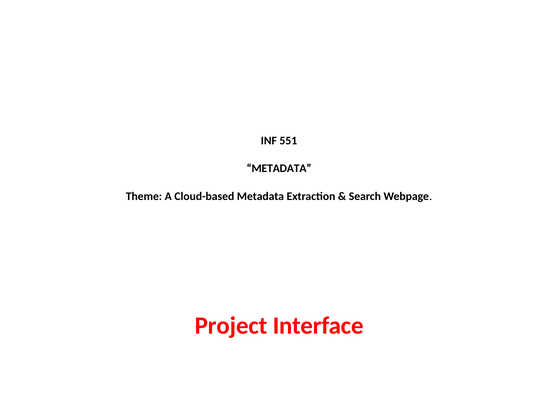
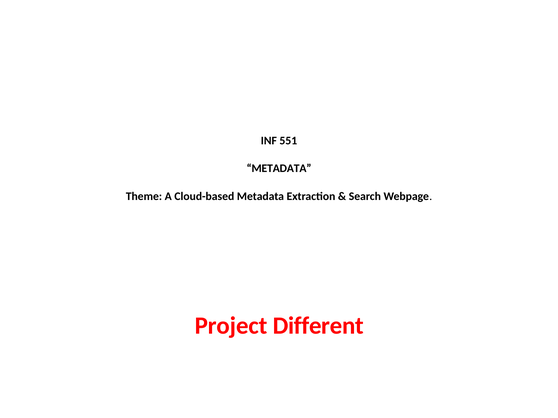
Interface: Interface -> Different
